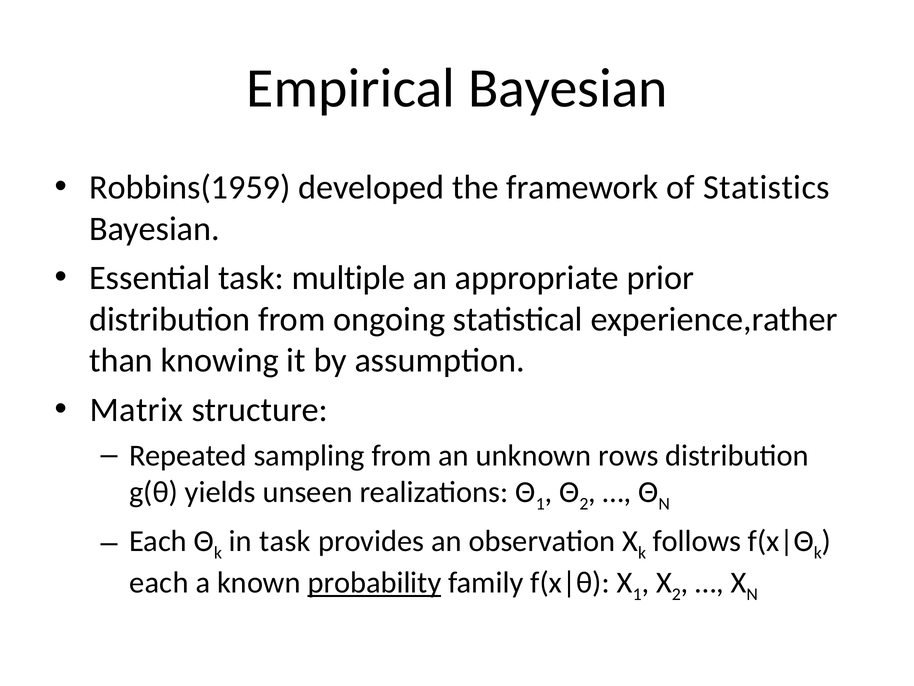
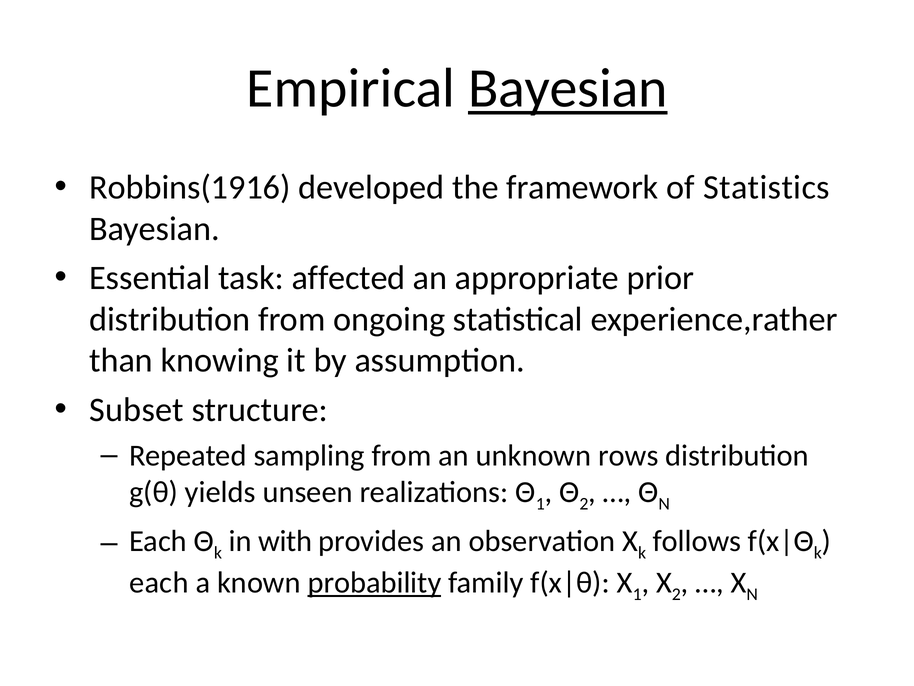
Bayesian at (568, 88) underline: none -> present
Robbins(1959: Robbins(1959 -> Robbins(1916
multiple: multiple -> affected
Matrix: Matrix -> Subset
in task: task -> with
